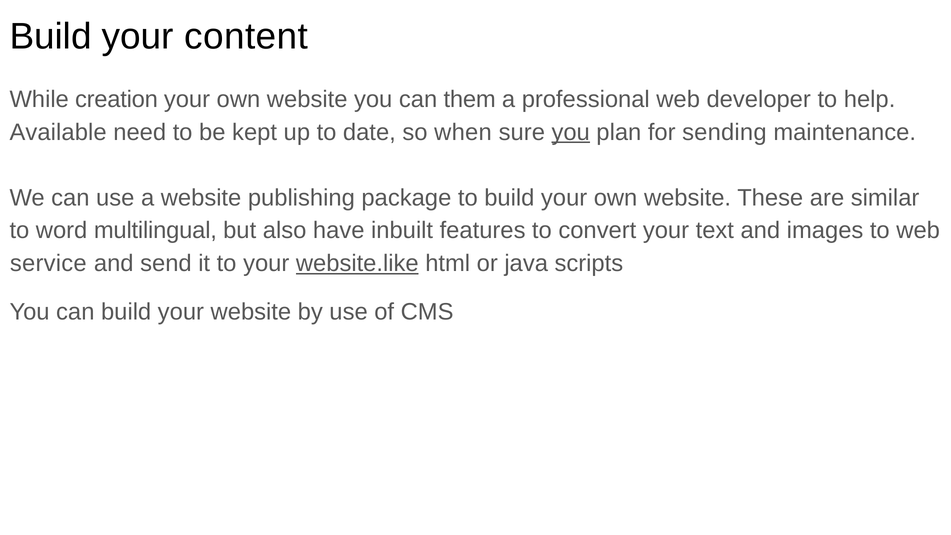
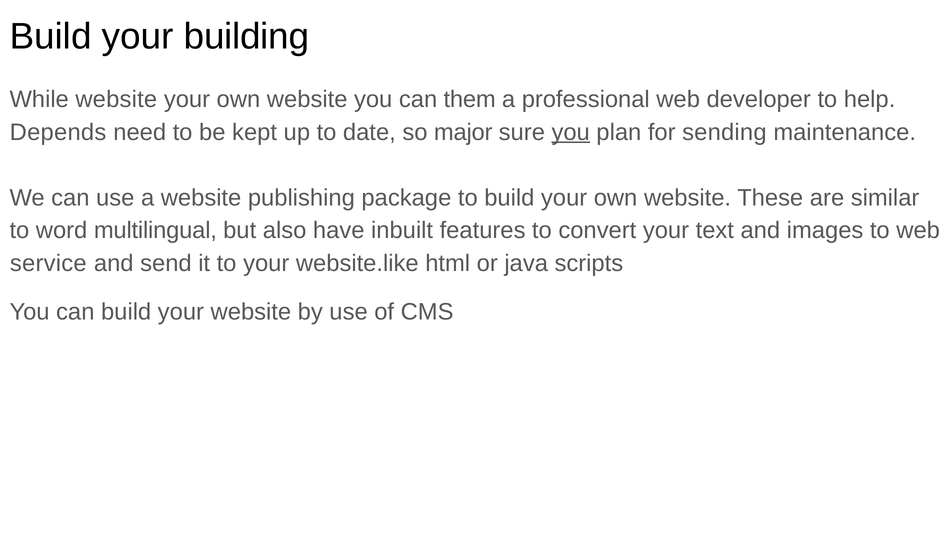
content: content -> building
While creation: creation -> website
Available: Available -> Depends
when: when -> major
website.like underline: present -> none
